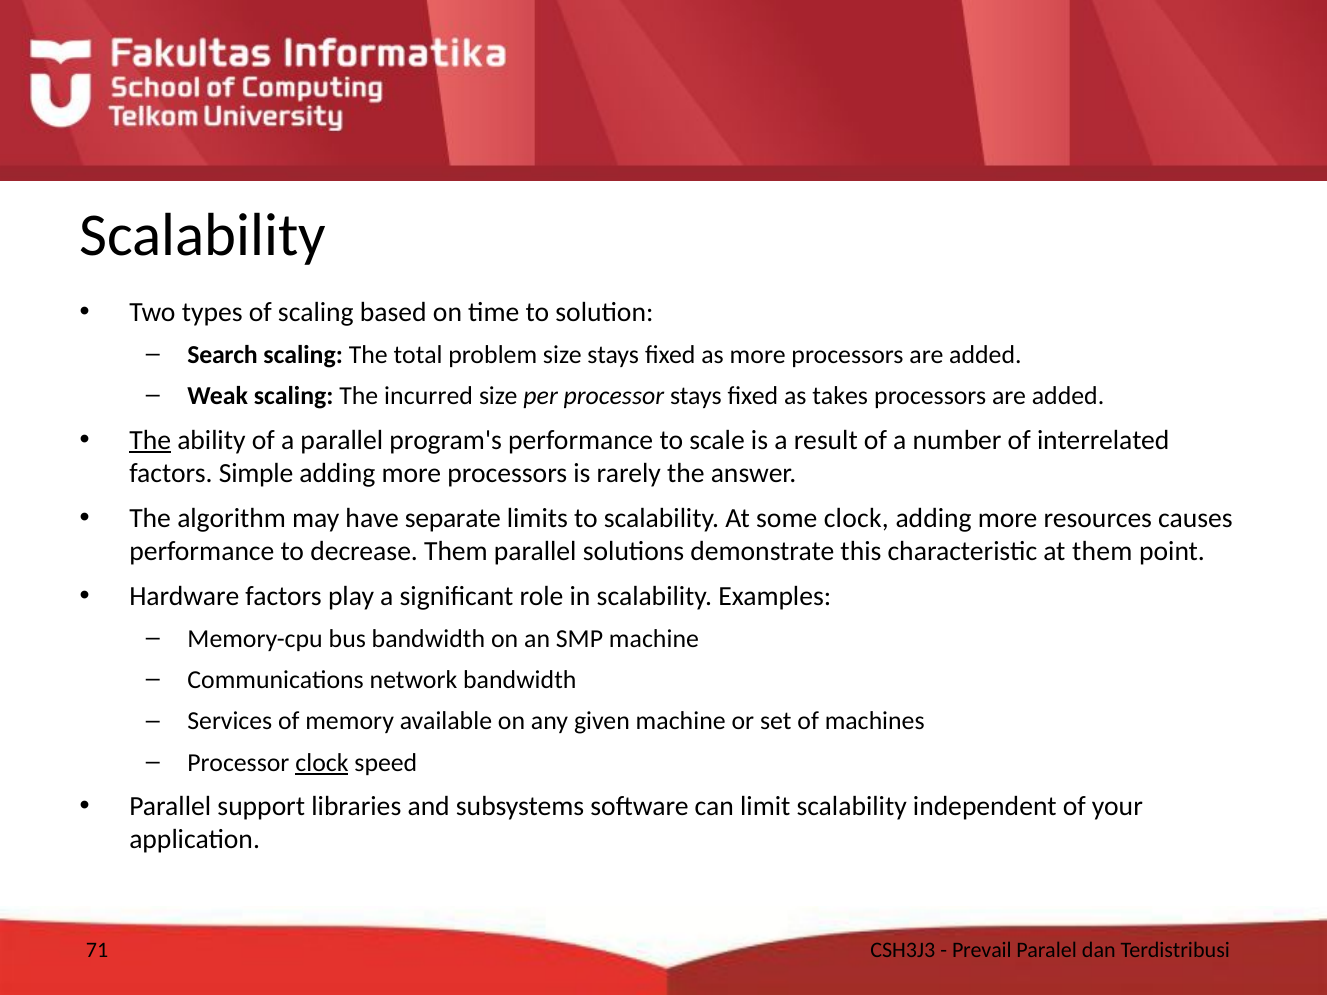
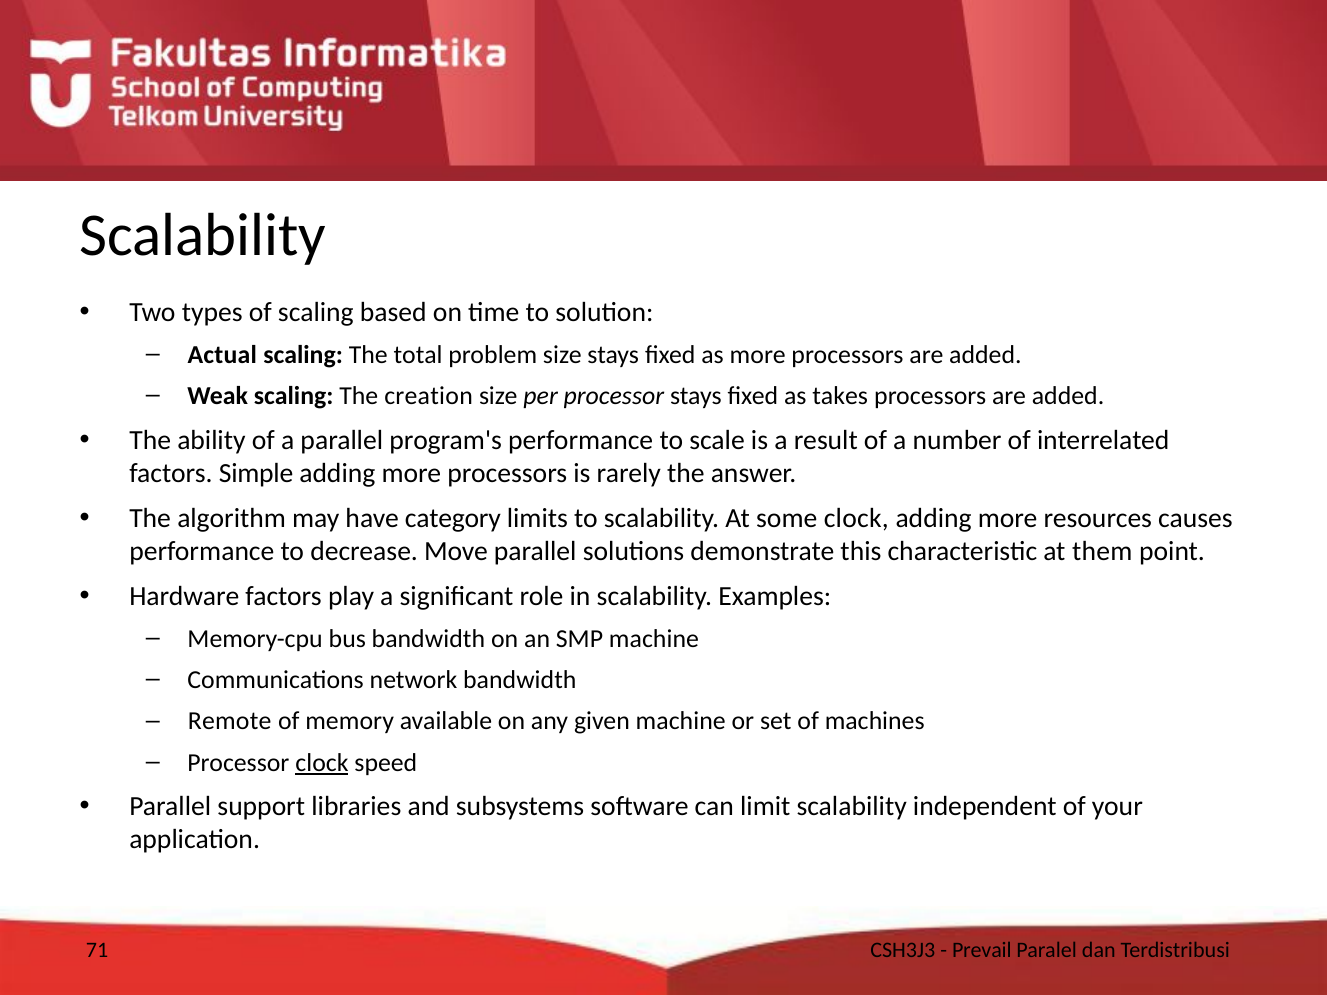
Search: Search -> Actual
incurred: incurred -> creation
The at (150, 440) underline: present -> none
separate: separate -> category
decrease Them: Them -> Move
Services: Services -> Remote
